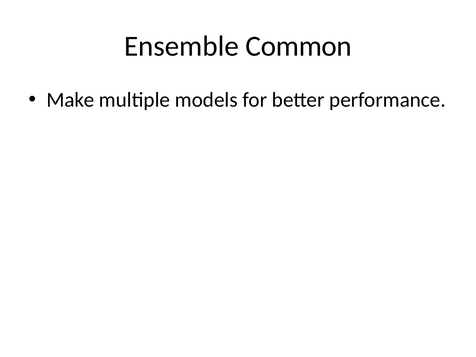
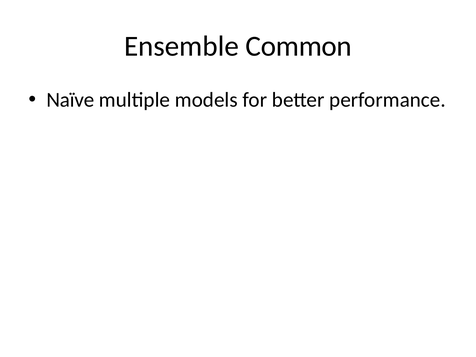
Make: Make -> Naïve
